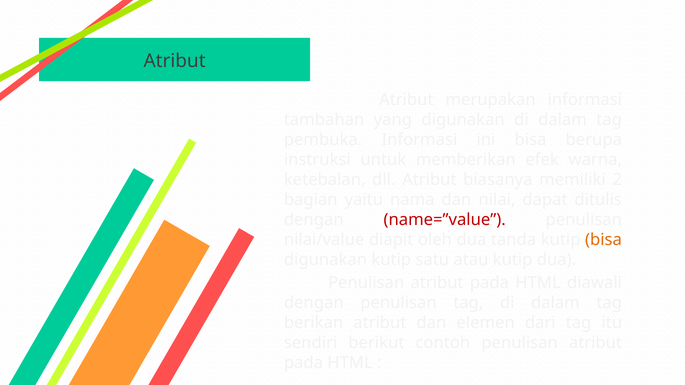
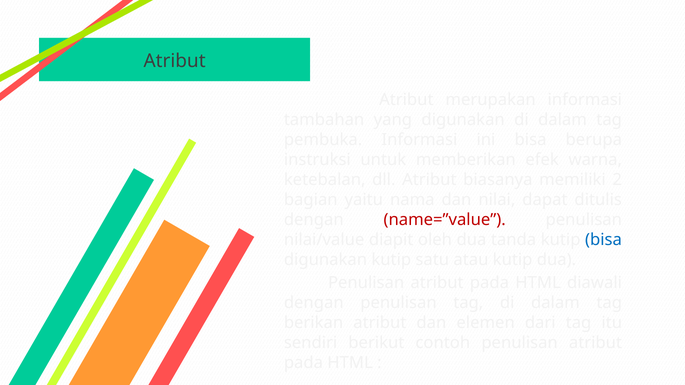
bisa at (603, 240) colour: orange -> blue
